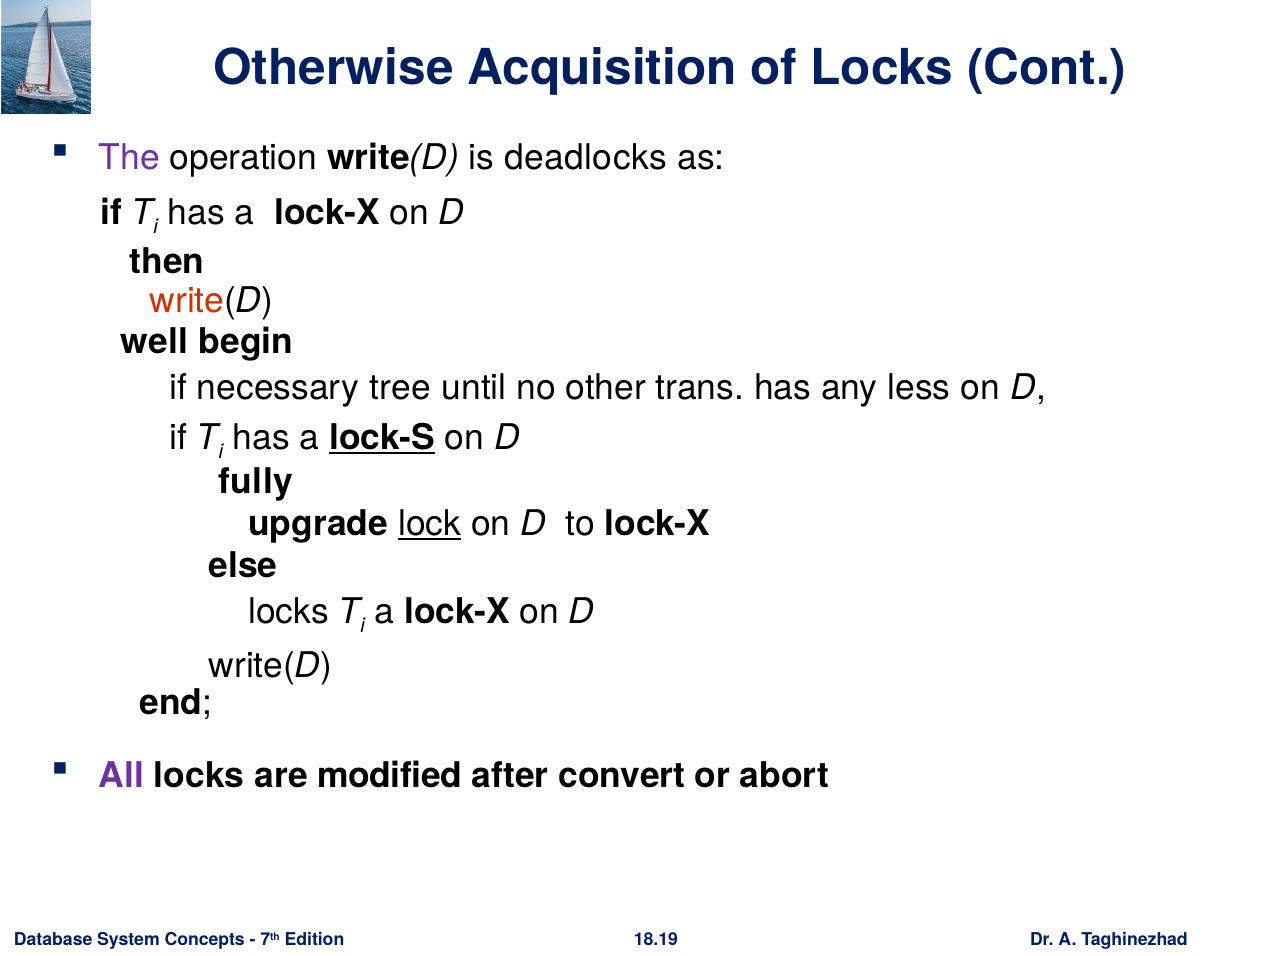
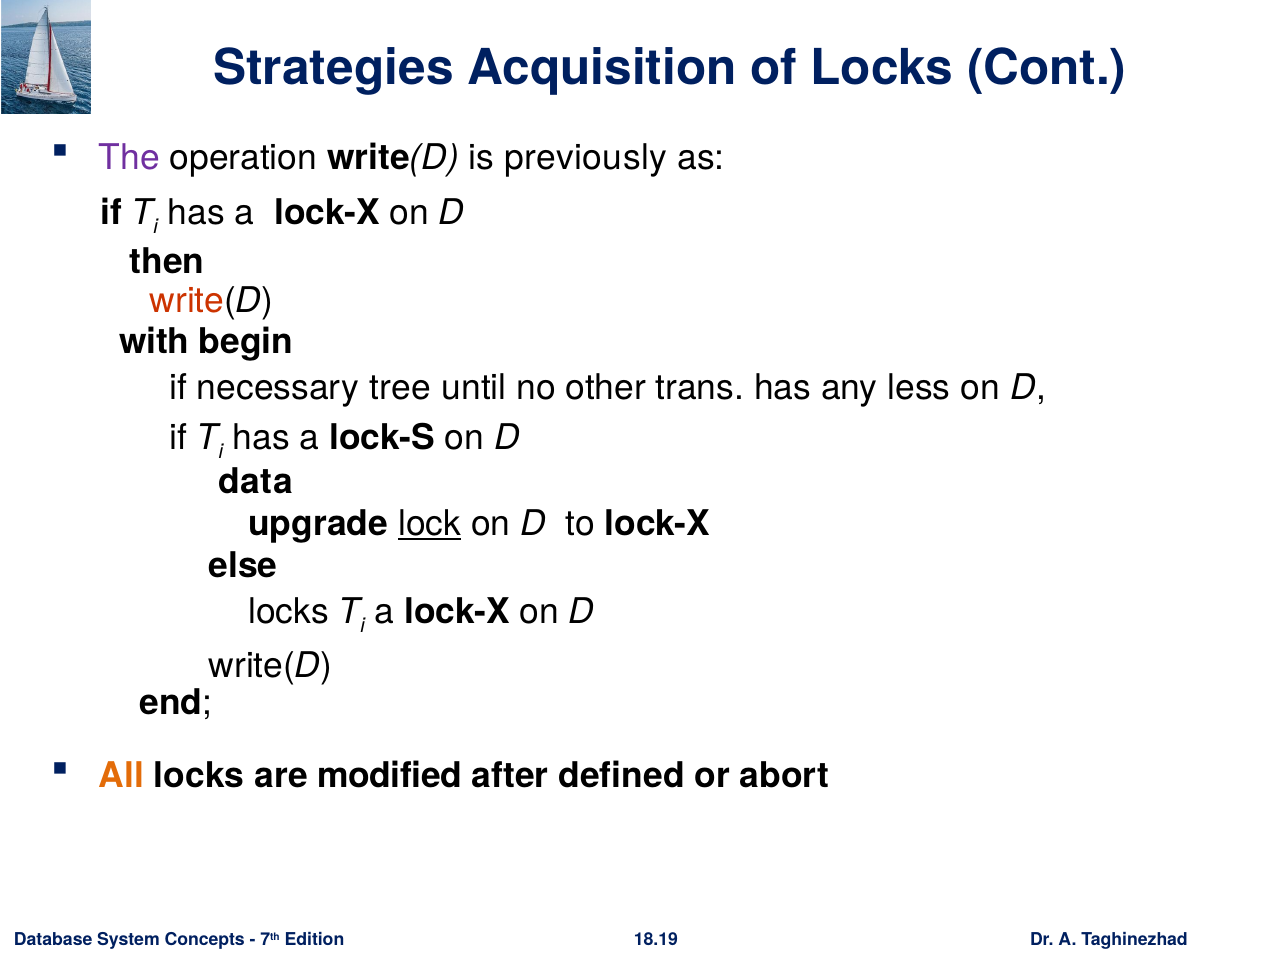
Otherwise: Otherwise -> Strategies
deadlocks: deadlocks -> previously
well: well -> with
lock-S underline: present -> none
fully: fully -> data
All colour: purple -> orange
convert: convert -> defined
